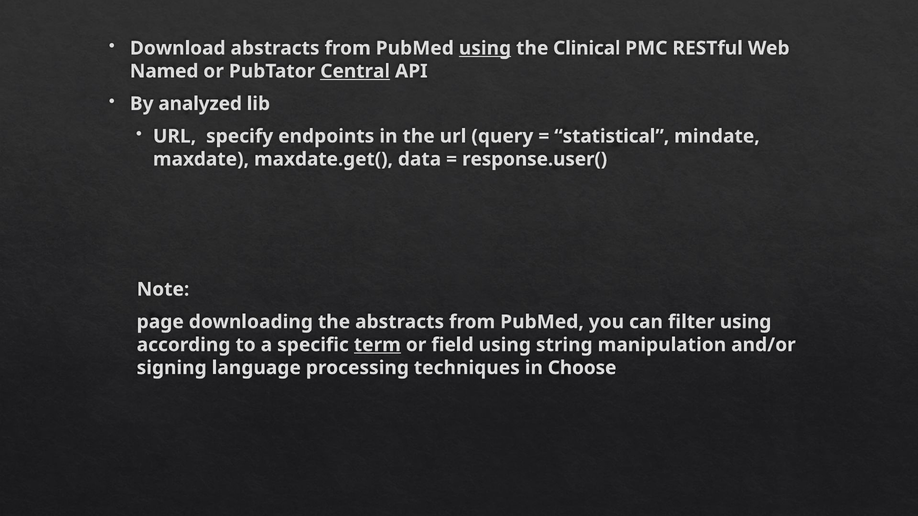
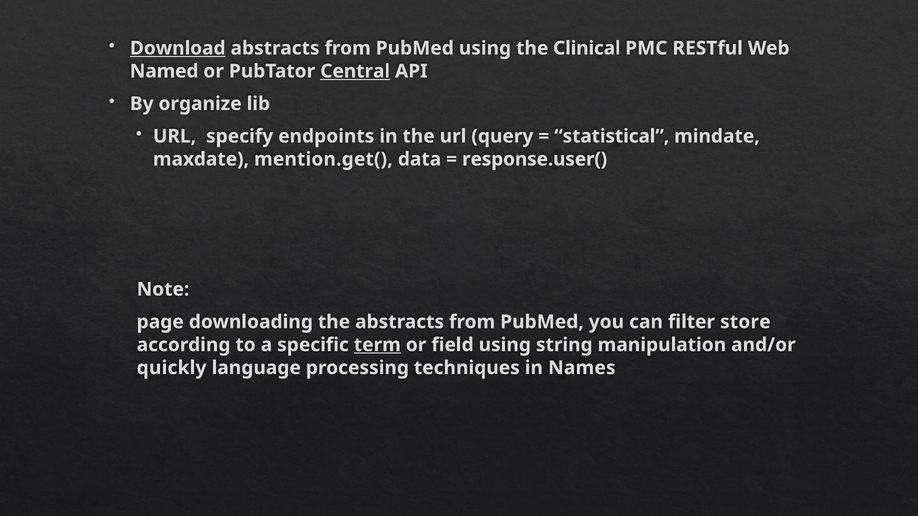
Download underline: none -> present
using at (485, 48) underline: present -> none
analyzed: analyzed -> organize
maxdate.get(: maxdate.get( -> mention.get(
filter using: using -> store
signing: signing -> quickly
Choose: Choose -> Names
